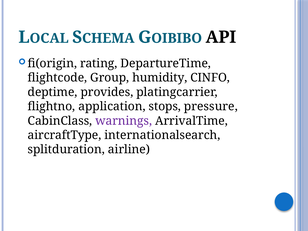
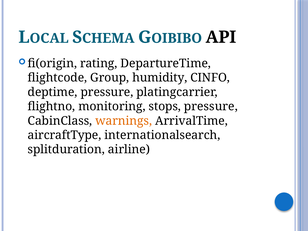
deptime provides: provides -> pressure
application: application -> monitoring
warnings colour: purple -> orange
